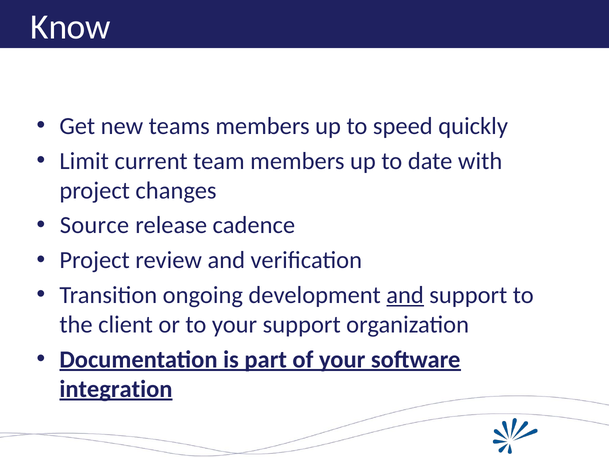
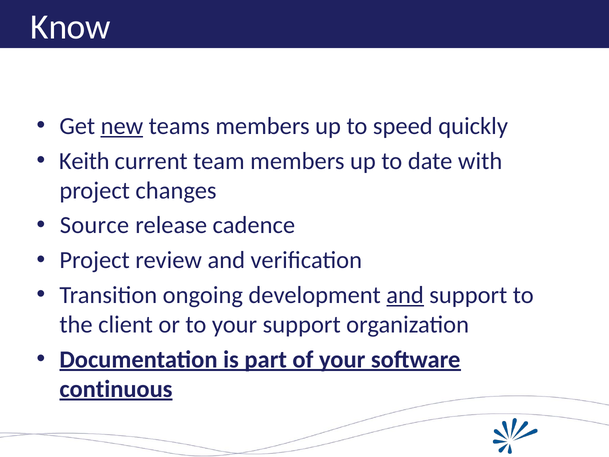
new underline: none -> present
Limit: Limit -> Keith
integration: integration -> continuous
